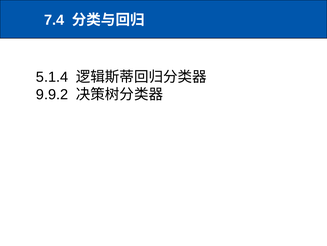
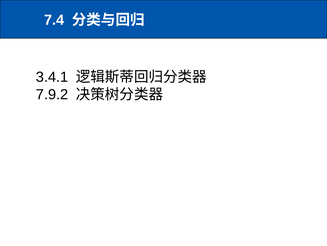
5.1.4: 5.1.4 -> 3.4.1
9.9.2: 9.9.2 -> 7.9.2
